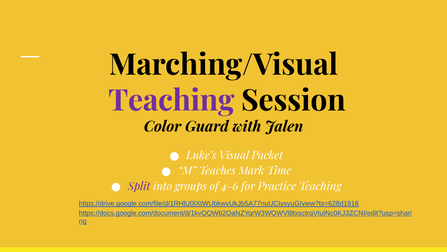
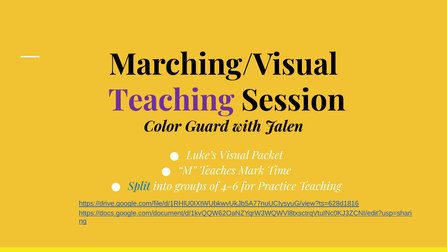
Split colour: purple -> blue
